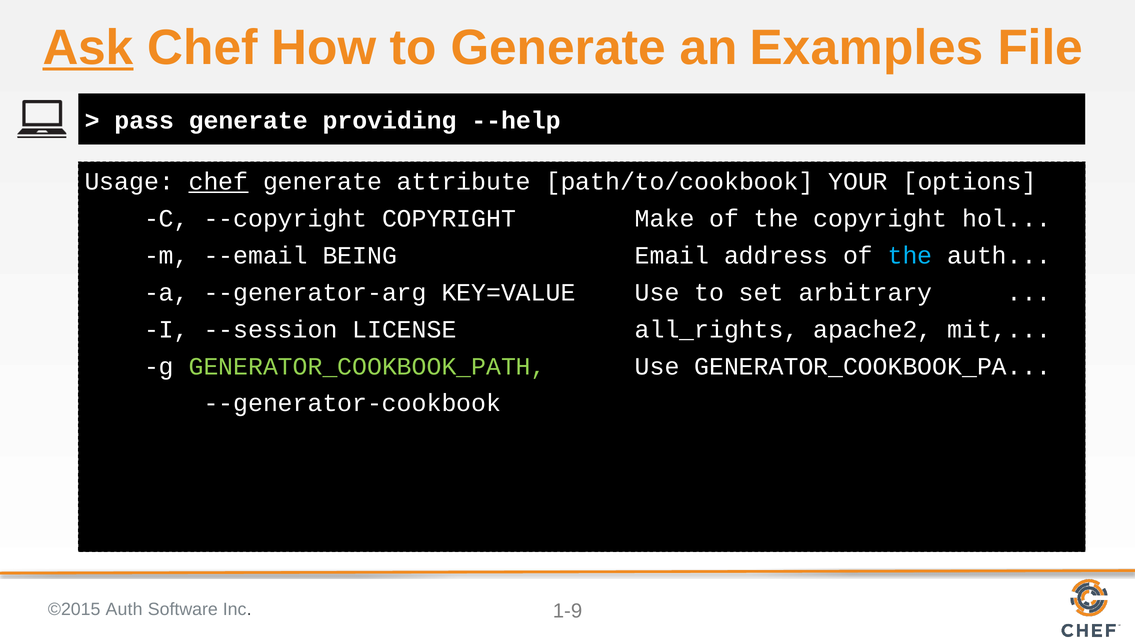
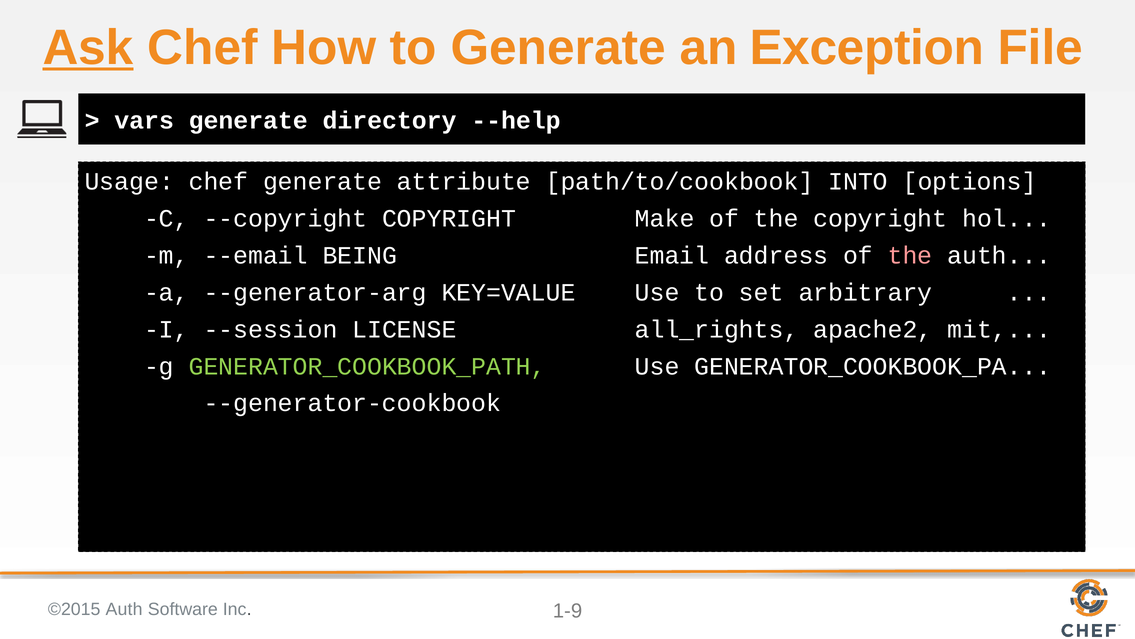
Examples: Examples -> Exception
pass: pass -> vars
providing: providing -> directory
chef at (218, 182) underline: present -> none
YOUR: YOUR -> INTO
the at (910, 255) colour: light blue -> pink
